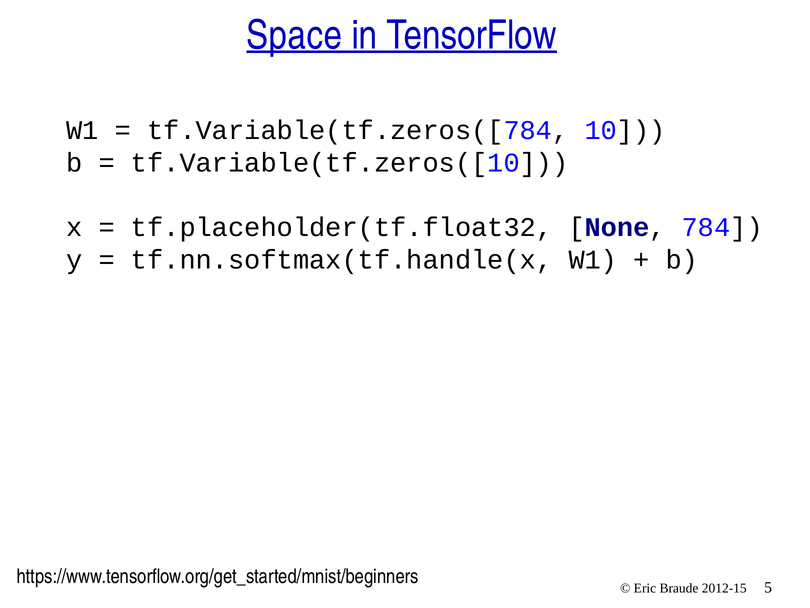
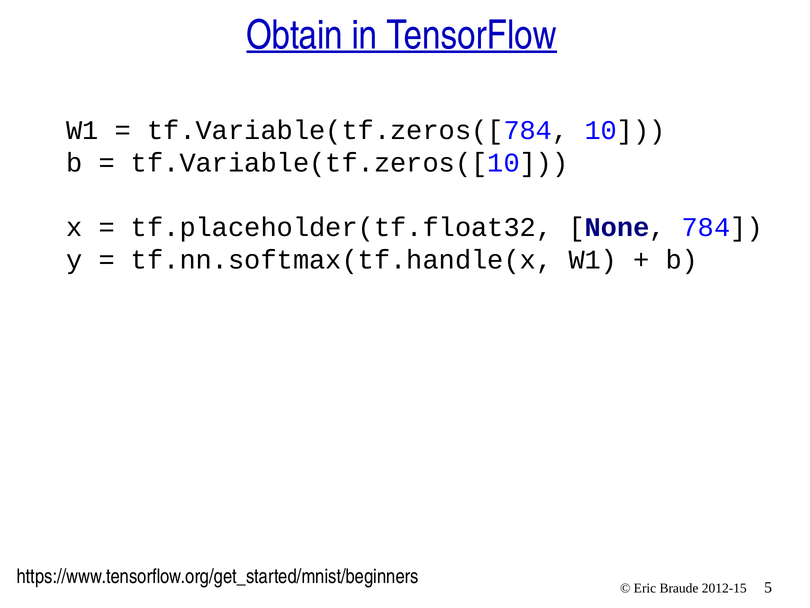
Space: Space -> Obtain
